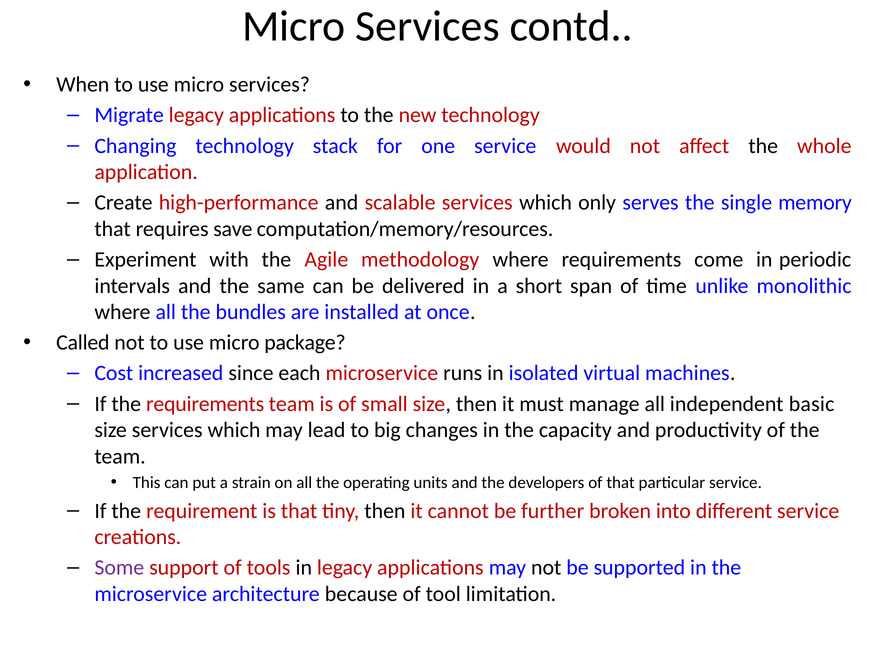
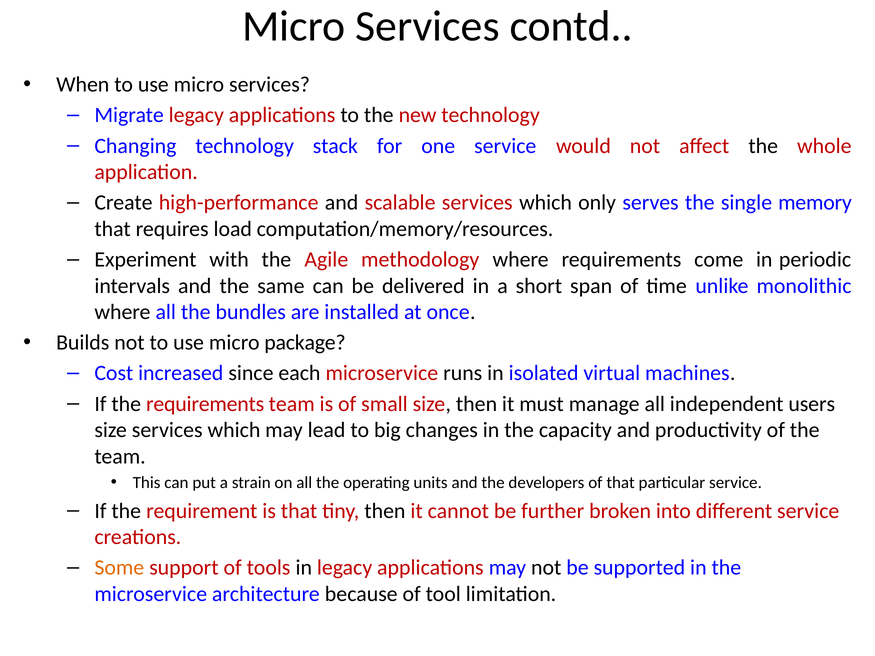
save: save -> load
Called: Called -> Builds
basic: basic -> users
Some colour: purple -> orange
